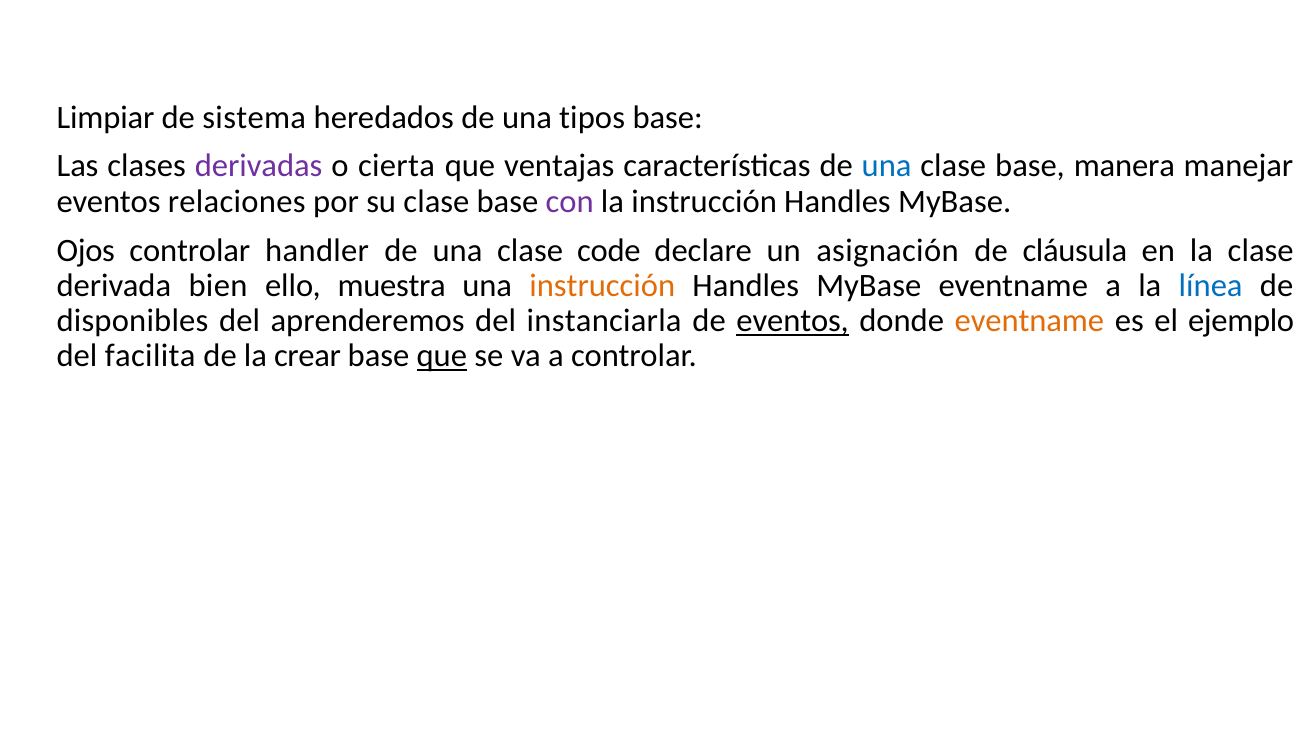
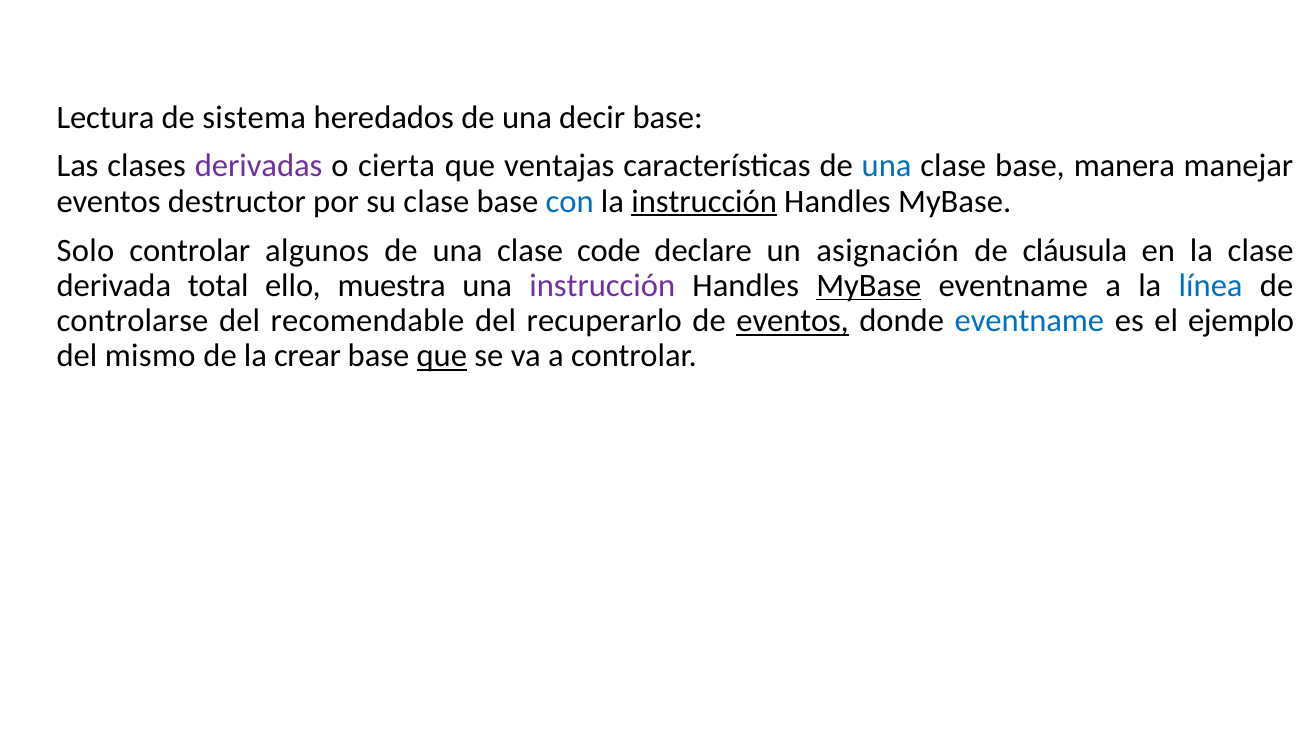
Limpiar: Limpiar -> Lectura
tipos: tipos -> decir
relaciones: relaciones -> destructor
con colour: purple -> blue
instrucción at (704, 201) underline: none -> present
Ojos: Ojos -> Solo
handler: handler -> algunos
bien: bien -> total
instrucción at (602, 285) colour: orange -> purple
MyBase at (869, 285) underline: none -> present
disponibles: disponibles -> controlarse
aprenderemos: aprenderemos -> recomendable
instanciarla: instanciarla -> recuperarlo
eventname at (1029, 320) colour: orange -> blue
facilita: facilita -> mismo
